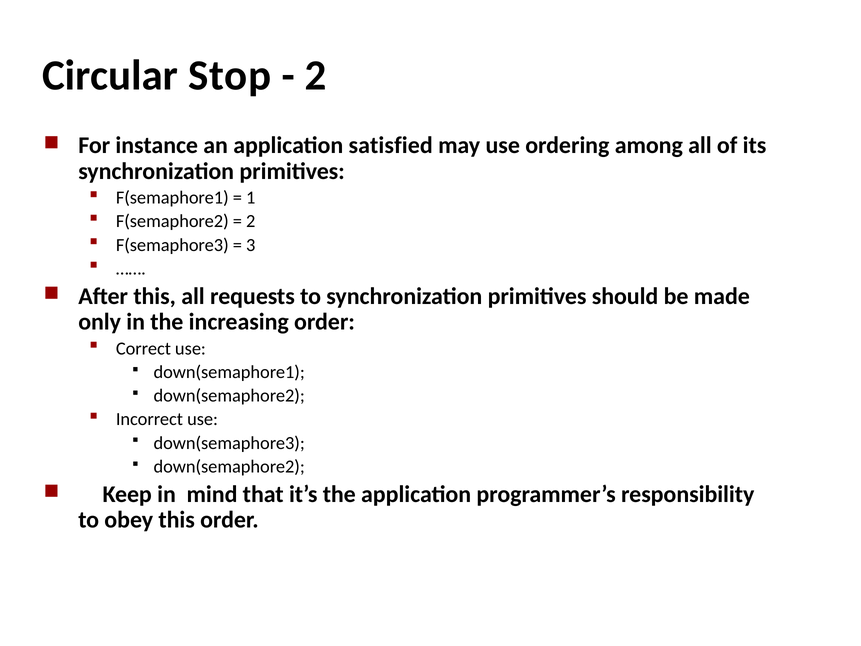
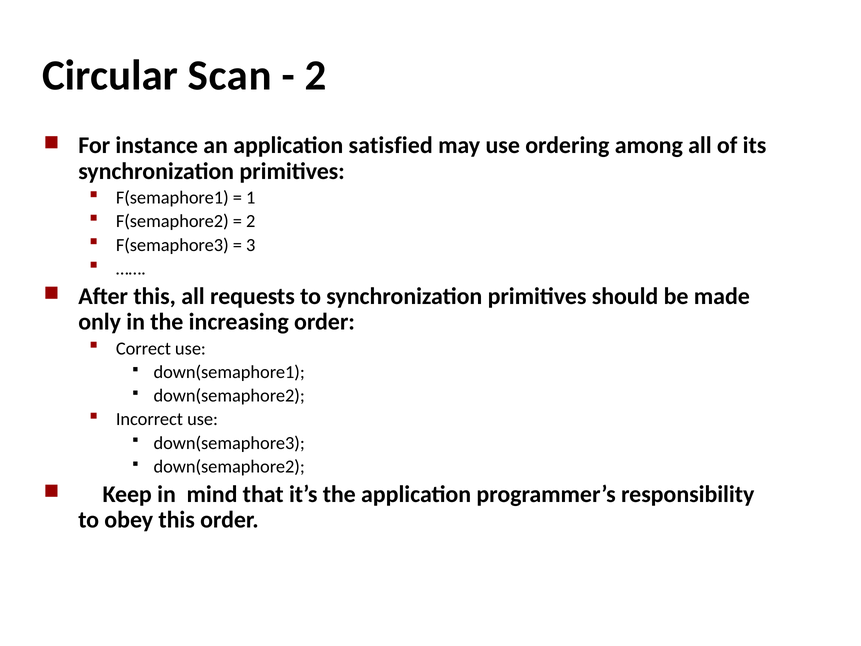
Stop: Stop -> Scan
